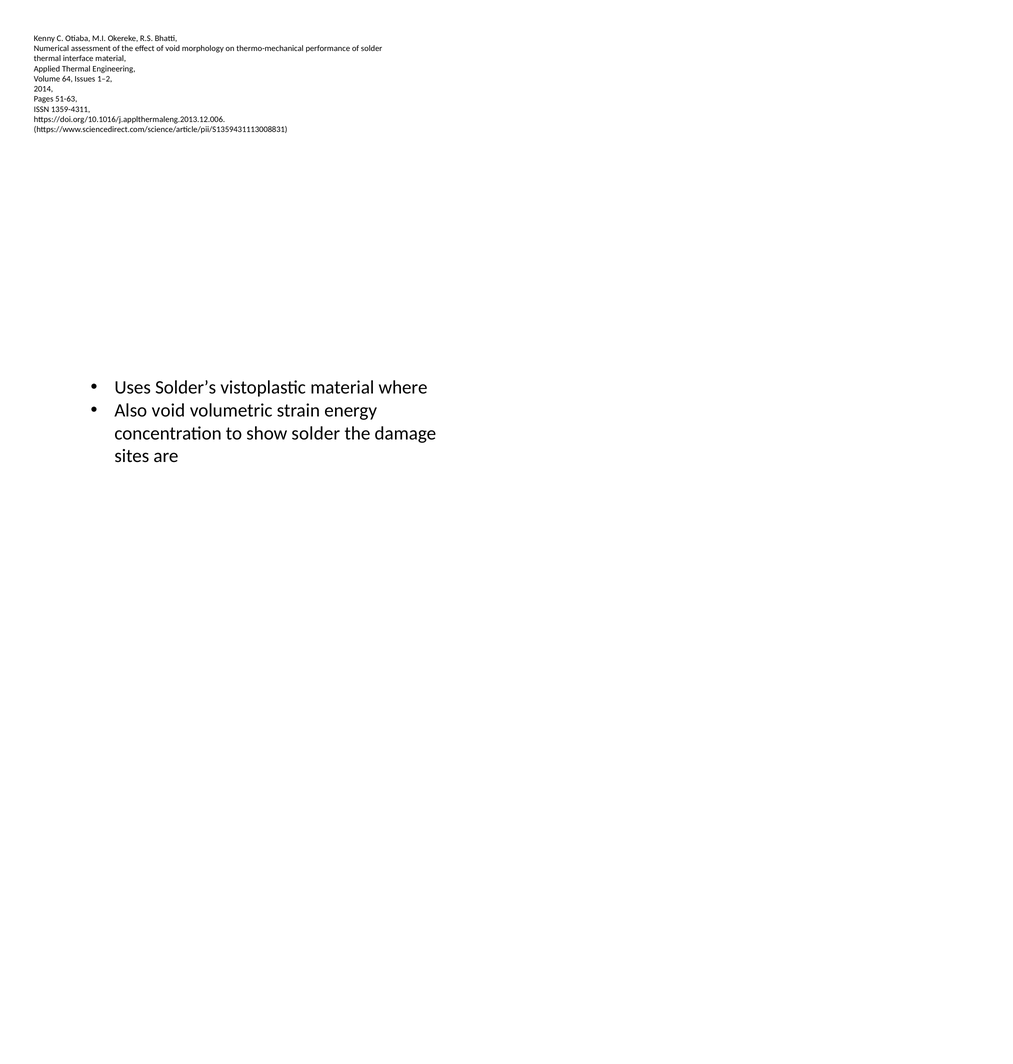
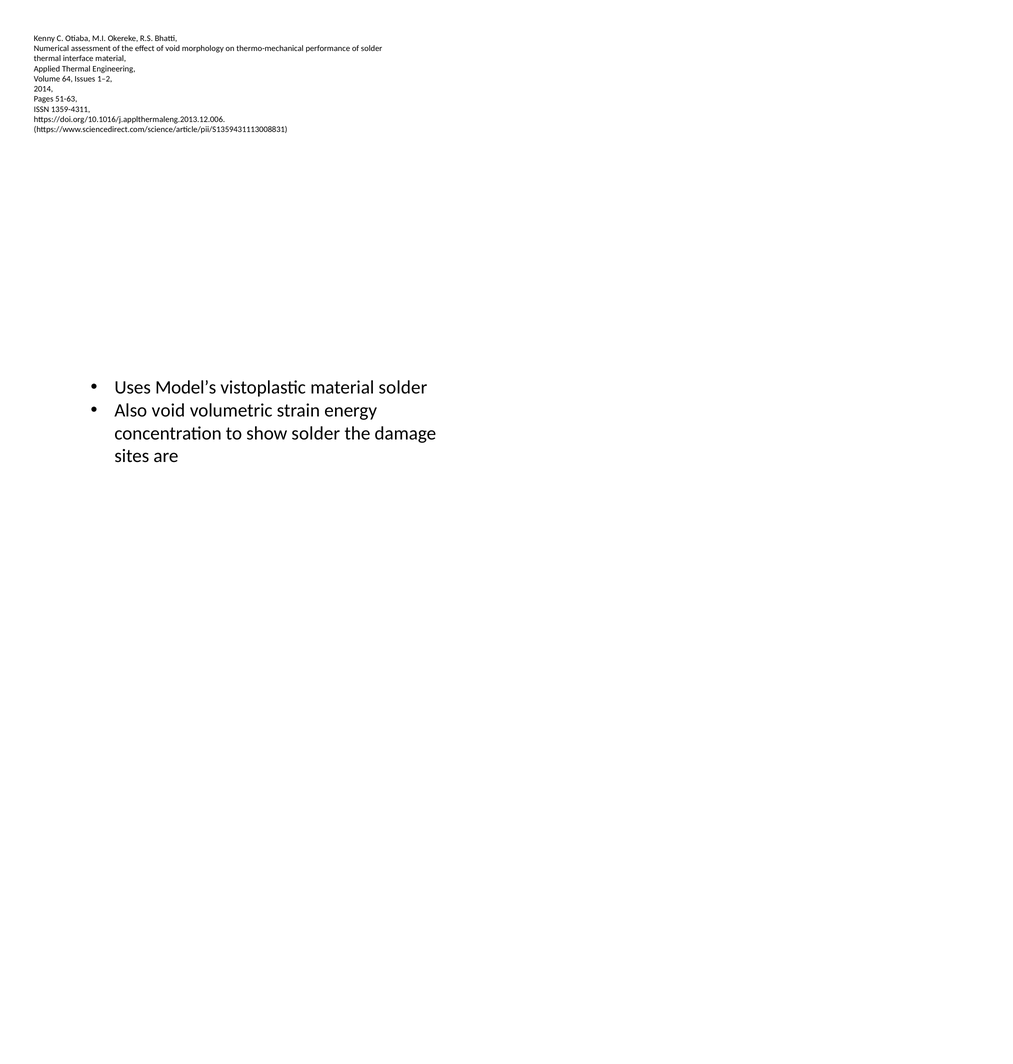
Solder’s: Solder’s -> Model’s
material where: where -> solder
